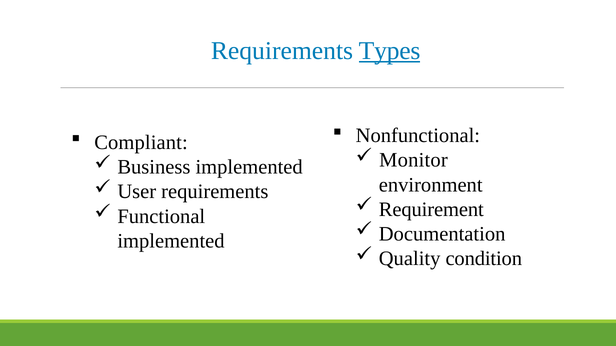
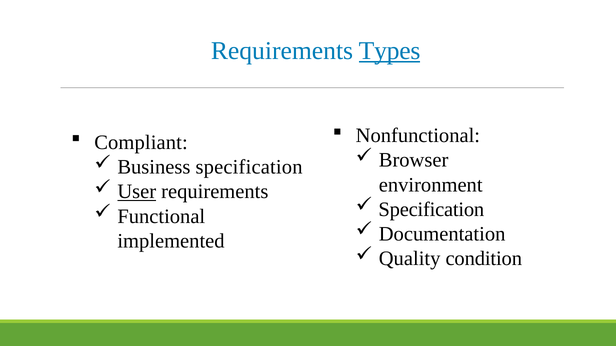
Monitor: Monitor -> Browser
Business implemented: implemented -> specification
User underline: none -> present
Requirement at (431, 210): Requirement -> Specification
